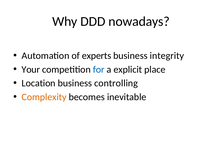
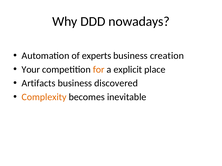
integrity: integrity -> creation
for colour: blue -> orange
Location: Location -> Artifacts
controlling: controlling -> discovered
